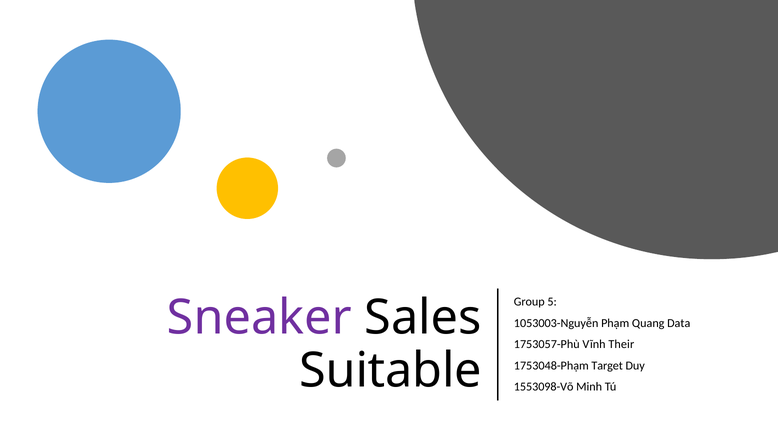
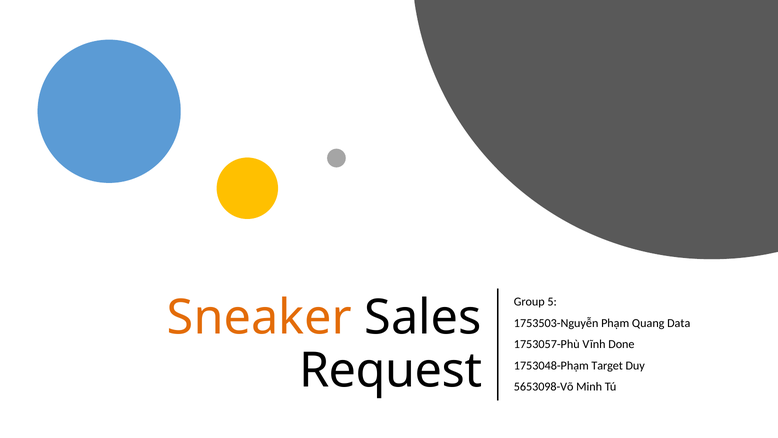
Sneaker colour: purple -> orange
1053003-Nguyễn: 1053003-Nguyễn -> 1753503-Nguyễn
Their: Their -> Done
Suitable: Suitable -> Request
1553098-Võ: 1553098-Võ -> 5653098-Võ
